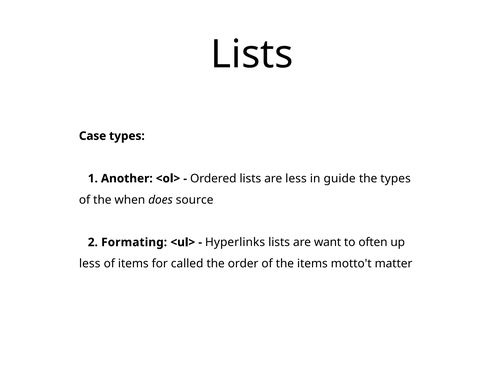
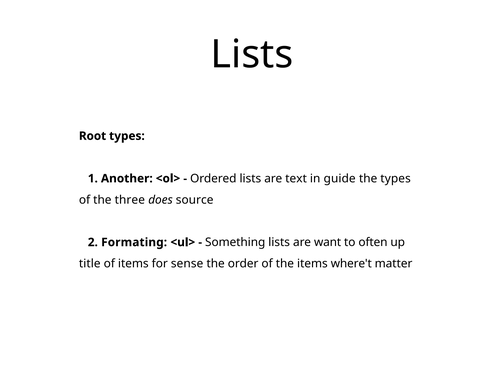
Case: Case -> Root
are less: less -> text
when: when -> three
Hyperlinks: Hyperlinks -> Something
less at (90, 264): less -> title
called: called -> sense
motto't: motto't -> where't
